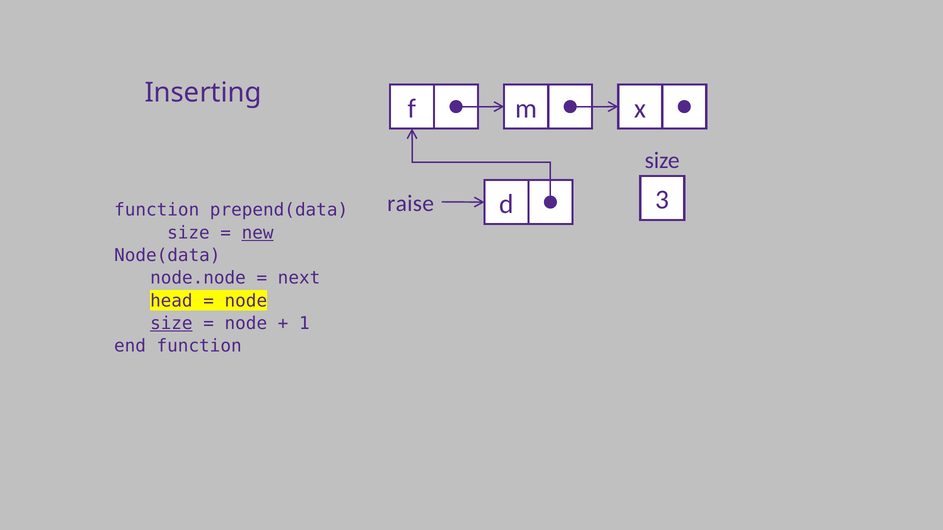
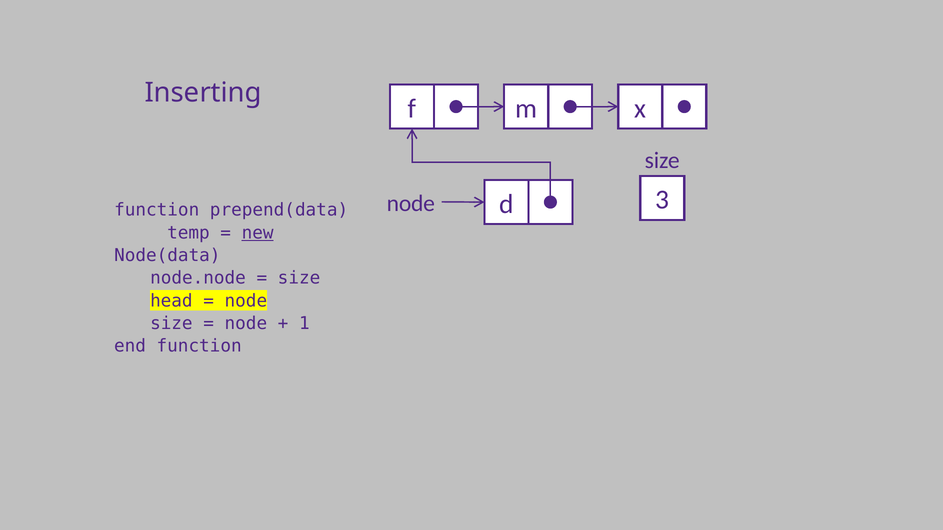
raise at (411, 204): raise -> node
size at (188, 233): size -> temp
next at (299, 278): next -> size
size at (171, 324) underline: present -> none
